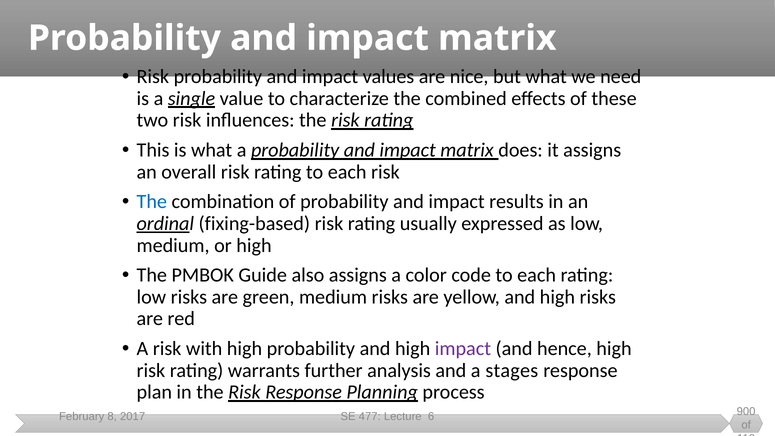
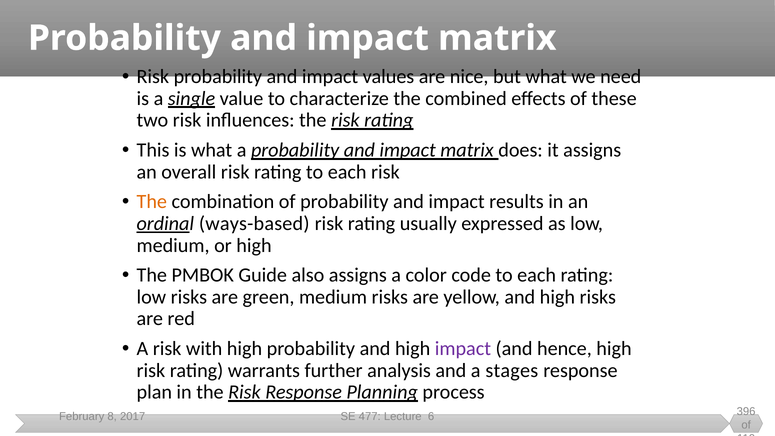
The at (152, 202) colour: blue -> orange
fixing-based: fixing-based -> ways-based
900: 900 -> 396
